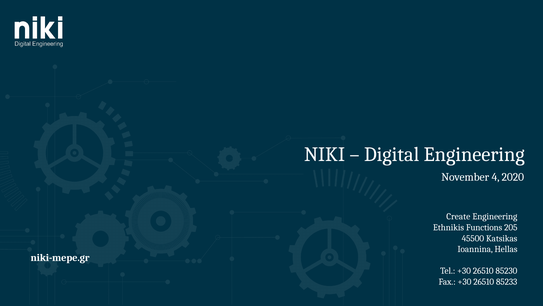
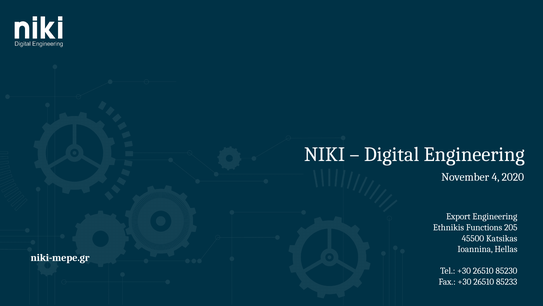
Create: Create -> Export
